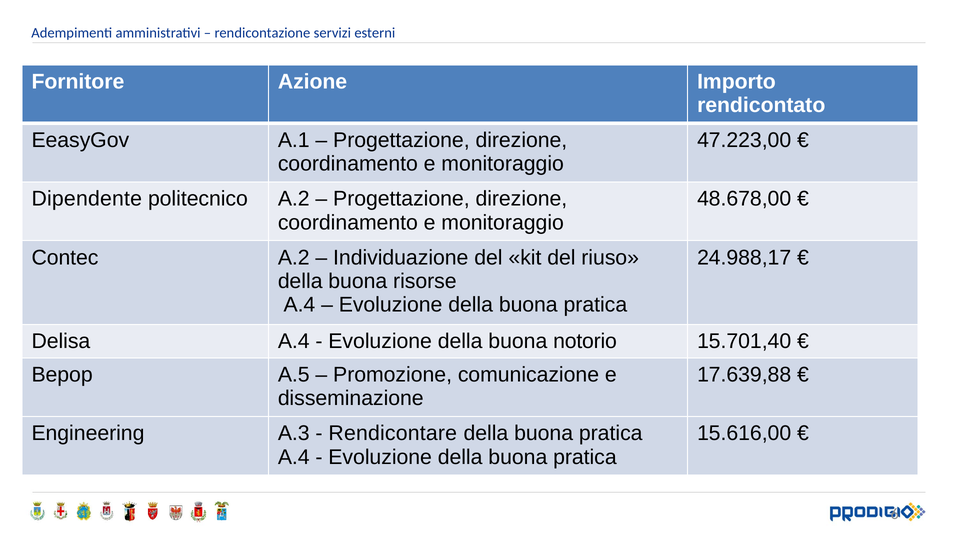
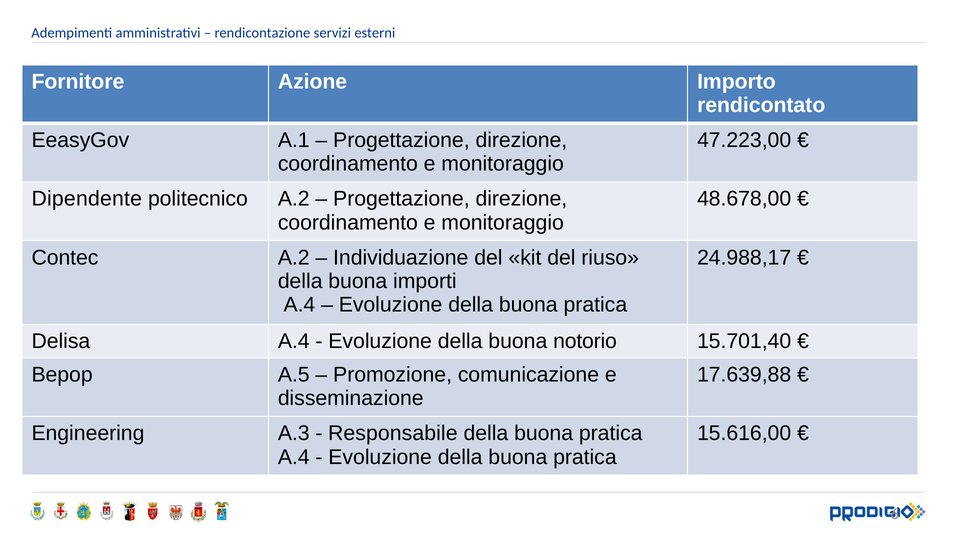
risorse: risorse -> importi
Rendicontare: Rendicontare -> Responsabile
